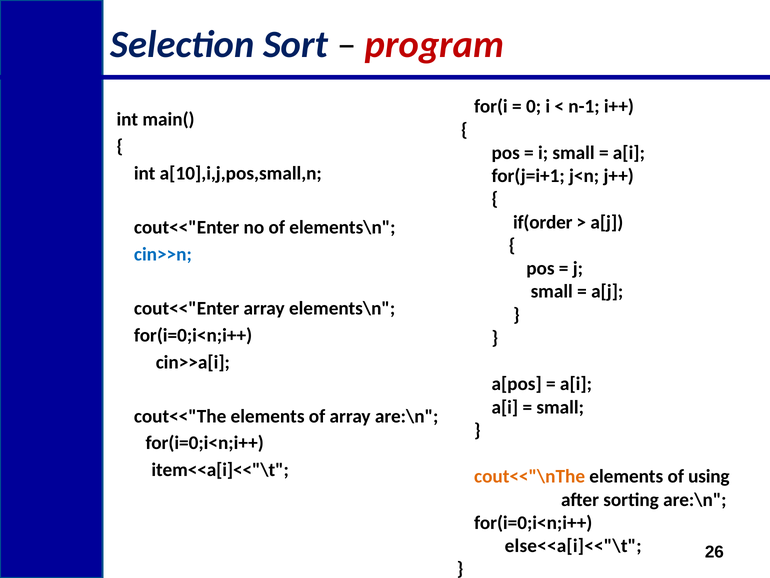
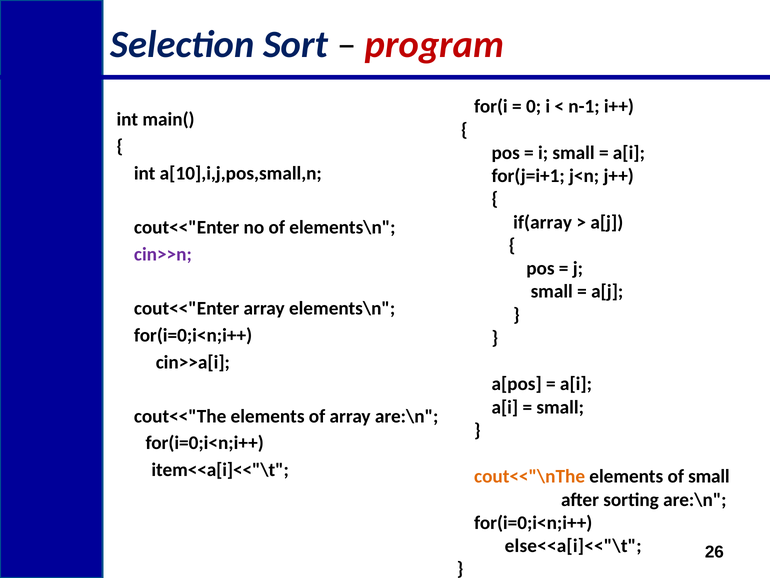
if(order: if(order -> if(array
cin>>n colour: blue -> purple
of using: using -> small
